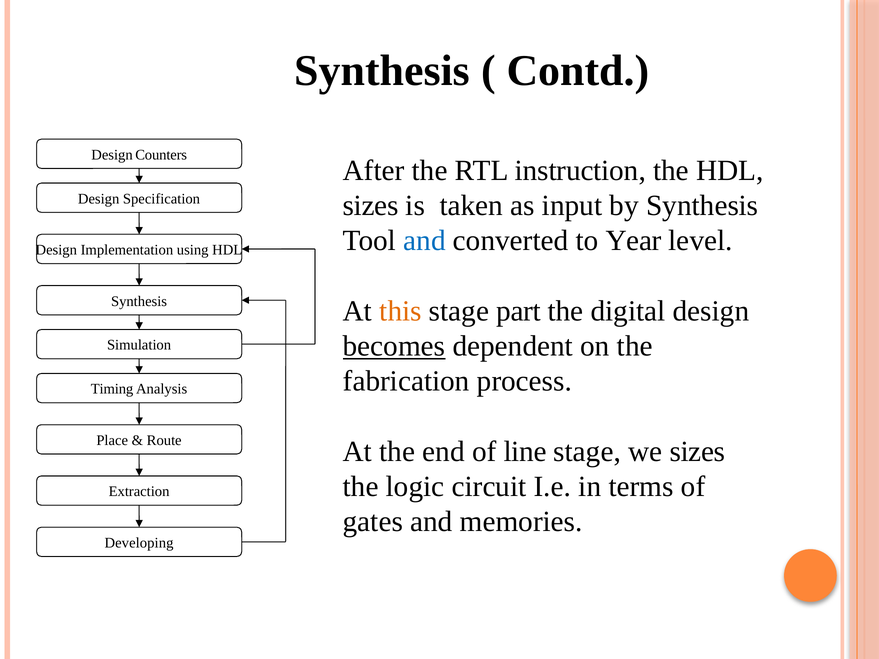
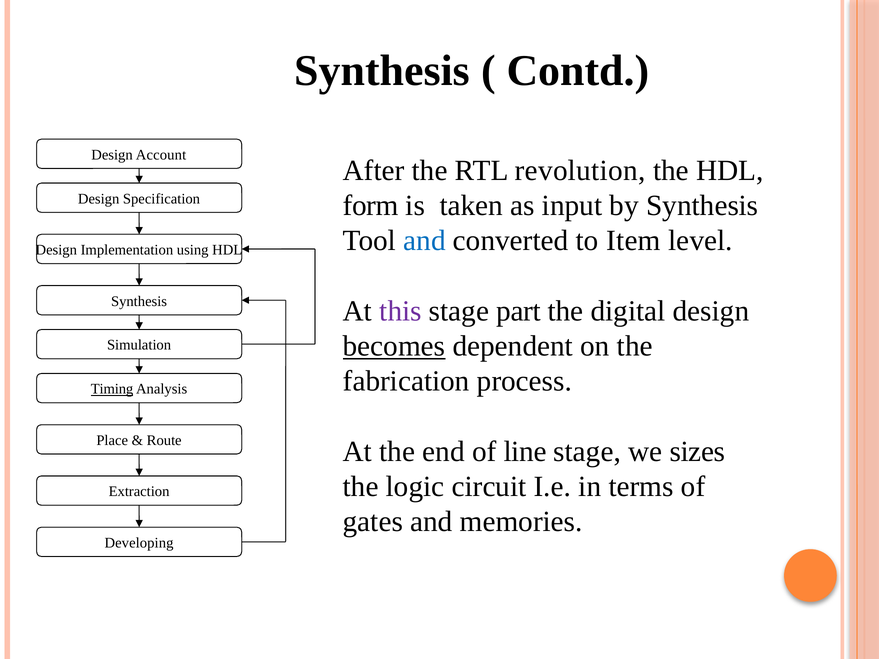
Counters: Counters -> Account
instruction: instruction -> revolution
sizes at (371, 206): sizes -> form
Year: Year -> Item
this colour: orange -> purple
Timing underline: none -> present
